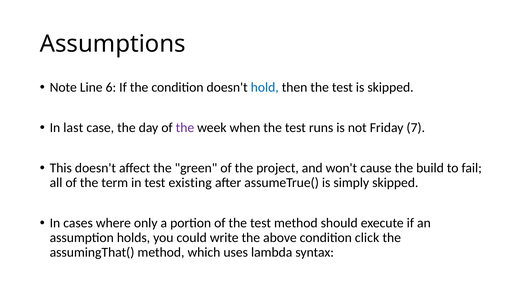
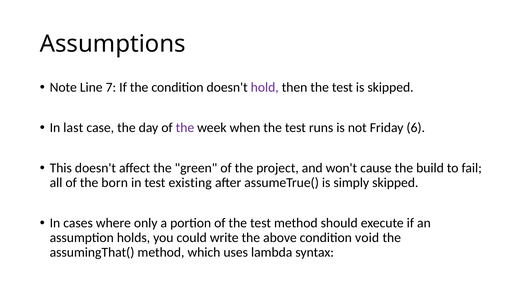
6: 6 -> 7
hold colour: blue -> purple
7: 7 -> 6
term: term -> born
click: click -> void
